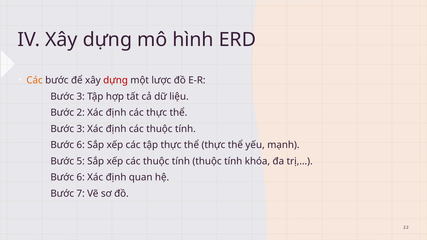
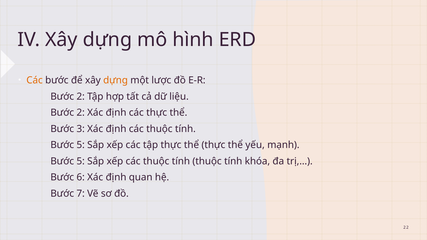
dựng at (116, 80) colour: red -> orange
3 at (81, 97): 3 -> 2
6 at (81, 145): 6 -> 5
